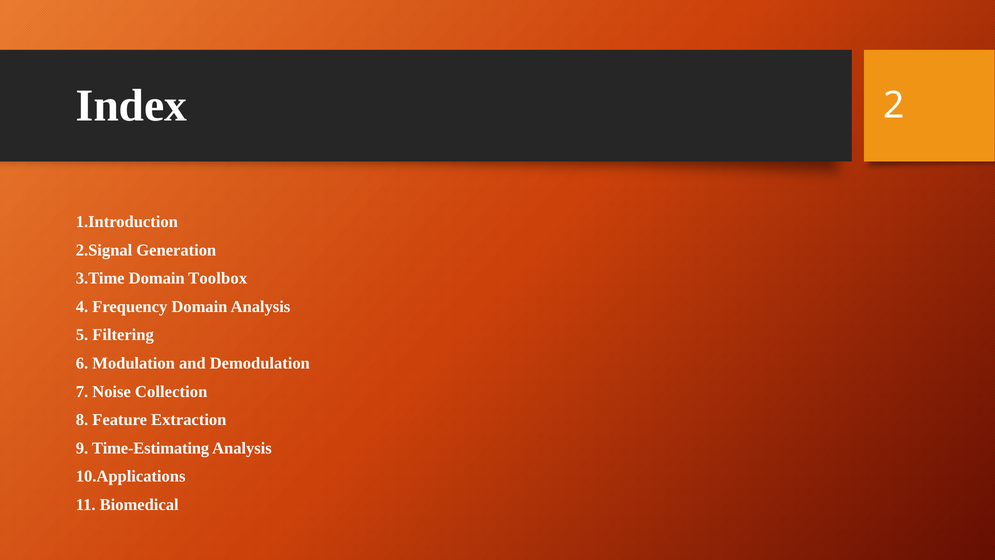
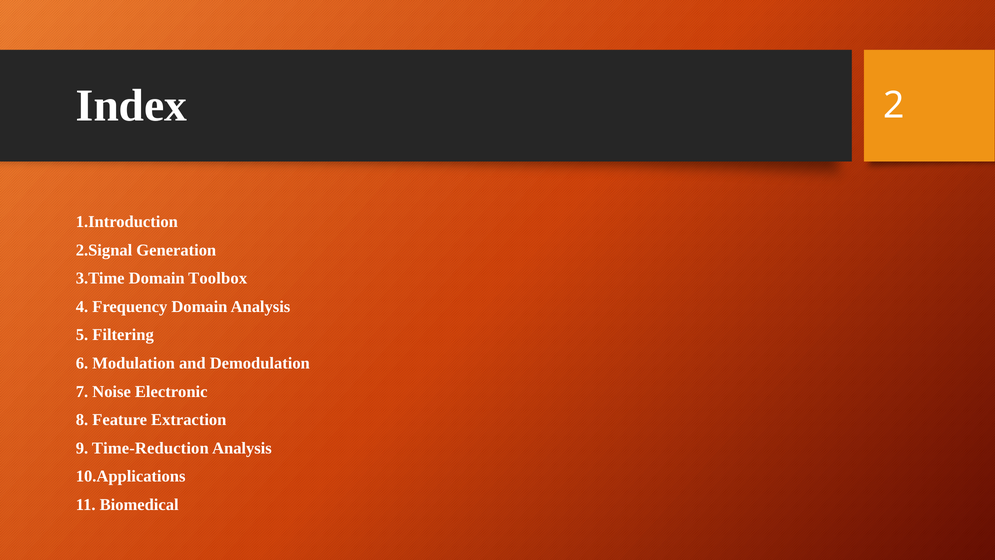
Collection: Collection -> Electronic
Time-Estimating: Time-Estimating -> Time-Reduction
